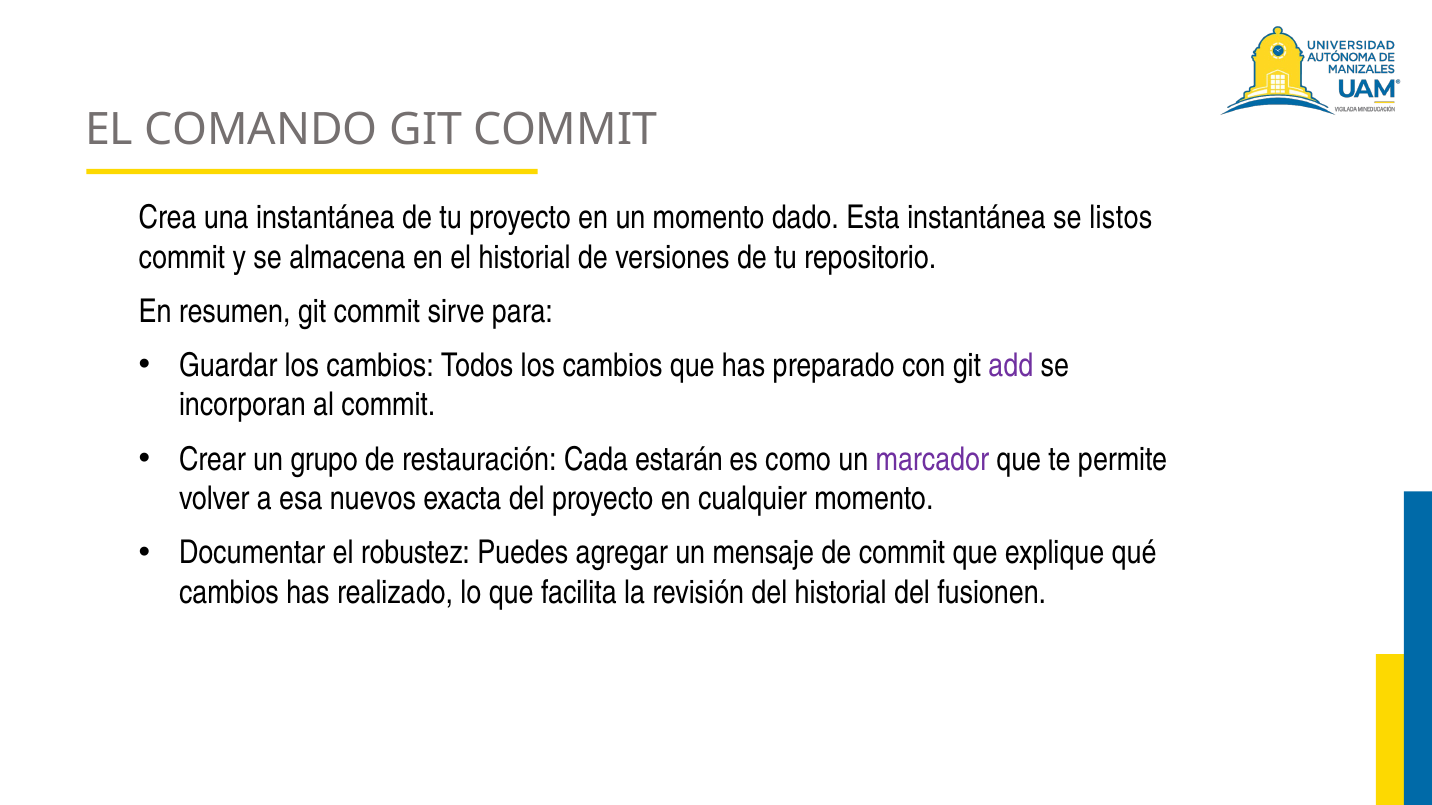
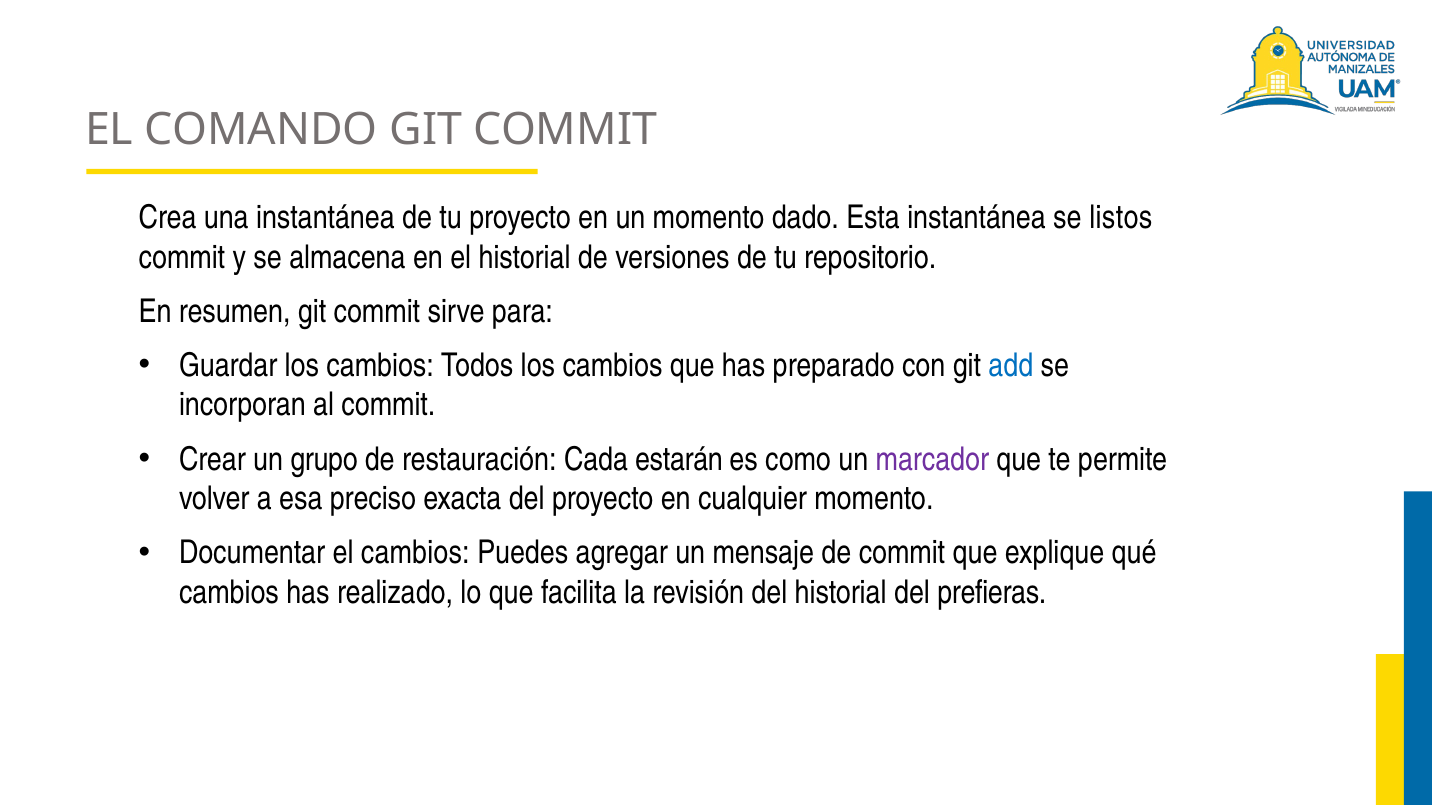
add colour: purple -> blue
nuevos: nuevos -> preciso
el robustez: robustez -> cambios
fusionen: fusionen -> prefieras
